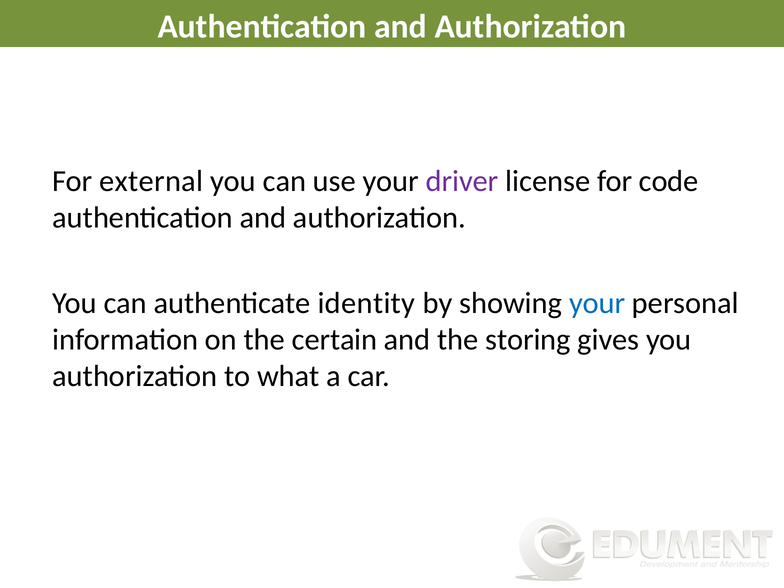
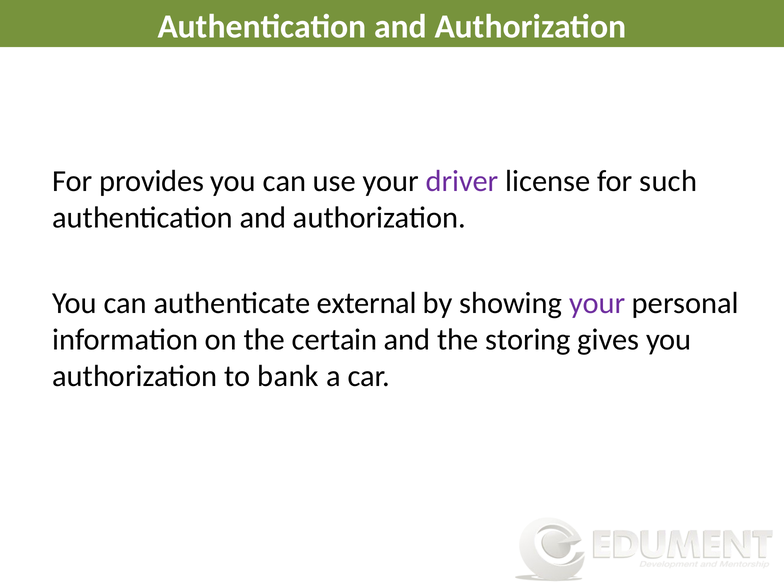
external: external -> provides
code: code -> such
identity: identity -> external
your at (597, 303) colour: blue -> purple
what: what -> bank
